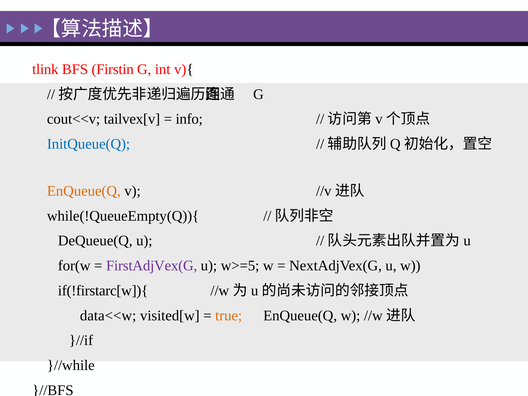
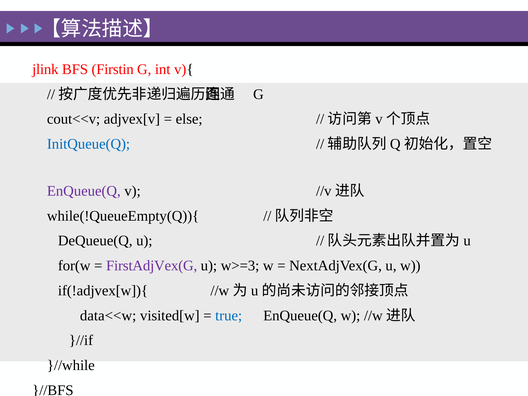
tlink: tlink -> jlink
tailvex[v: tailvex[v -> adjvex[v
info: info -> else
EnQueue(Q at (84, 191) colour: orange -> purple
w>=5: w>=5 -> w>=3
if(!firstarc[w]){: if(!firstarc[w]){ -> if(!adjvex[w]){
true colour: orange -> blue
